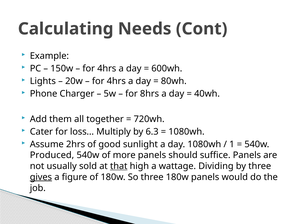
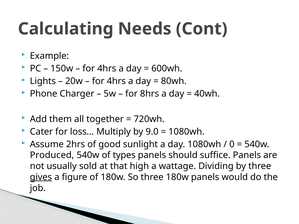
6.3: 6.3 -> 9.0
1: 1 -> 0
more: more -> types
that underline: present -> none
